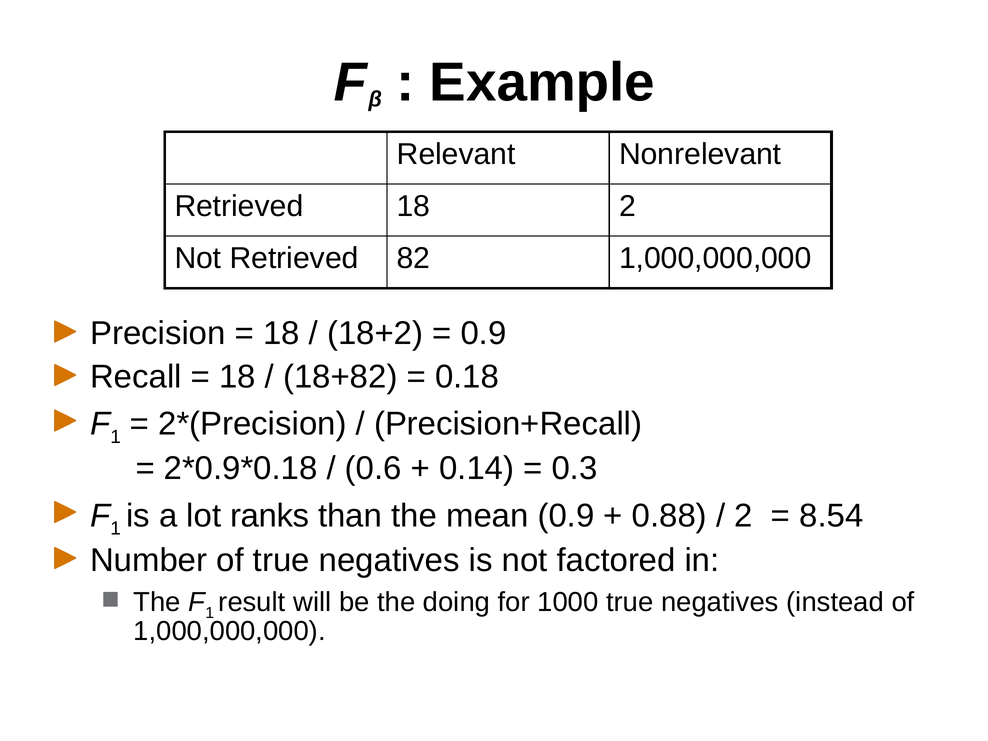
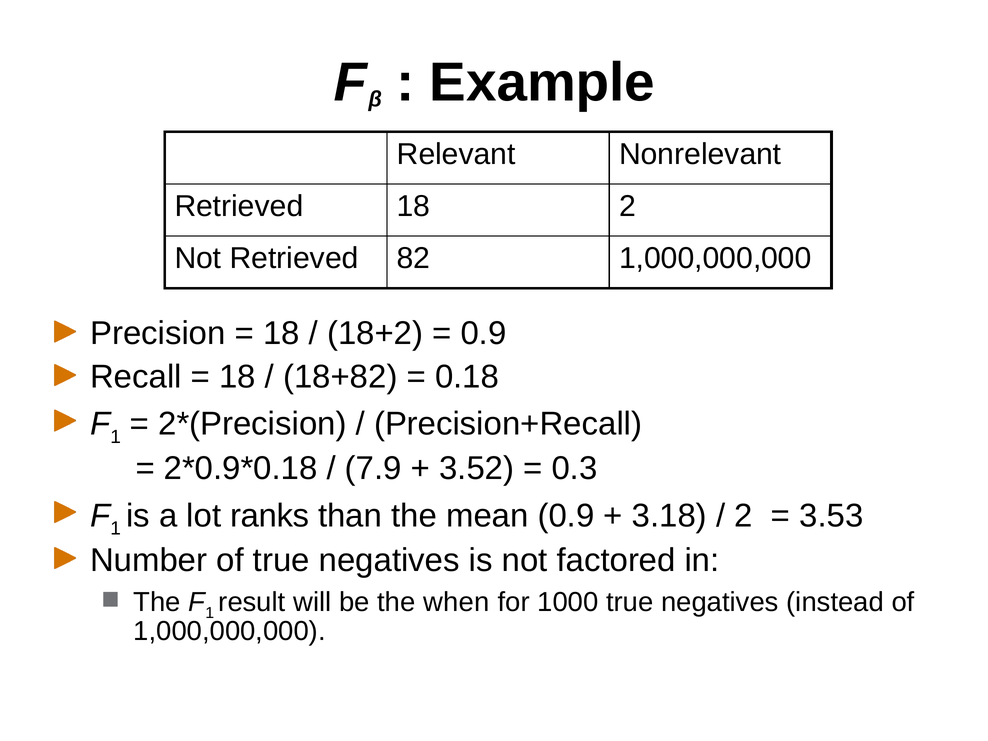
0.6: 0.6 -> 7.9
0.14: 0.14 -> 3.52
0.88: 0.88 -> 3.18
8.54: 8.54 -> 3.53
doing: doing -> when
